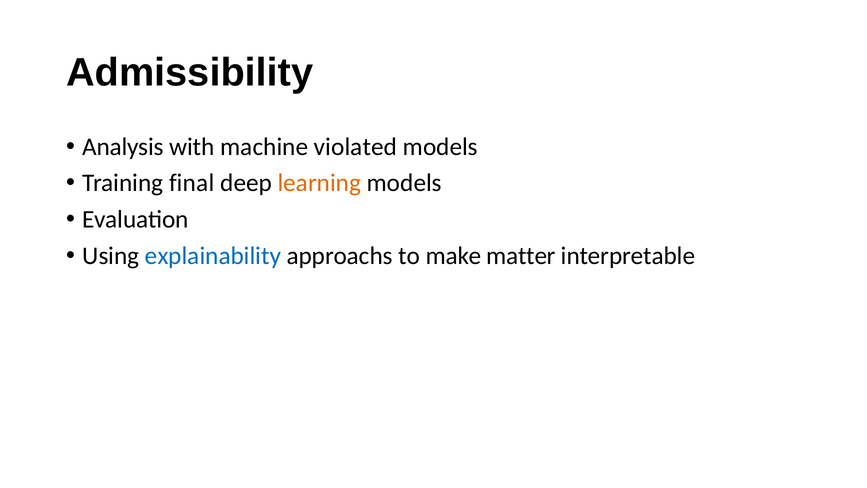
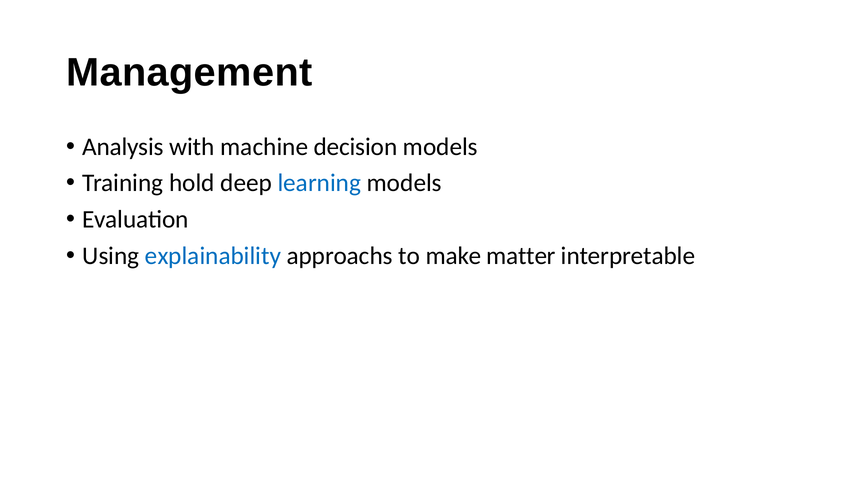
Admissibility: Admissibility -> Management
violated: violated -> decision
final: final -> hold
learning colour: orange -> blue
